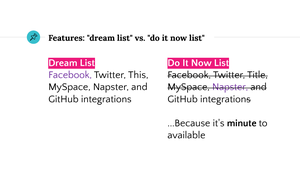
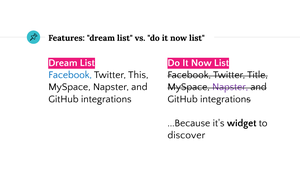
Facebook at (70, 75) colour: purple -> blue
minute: minute -> widget
available: available -> discover
